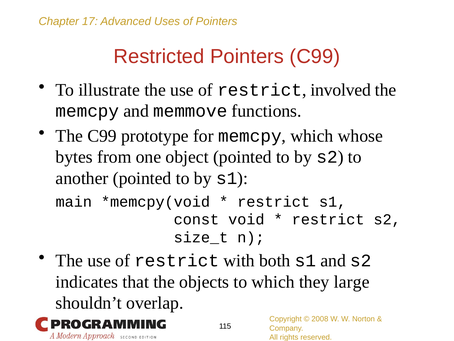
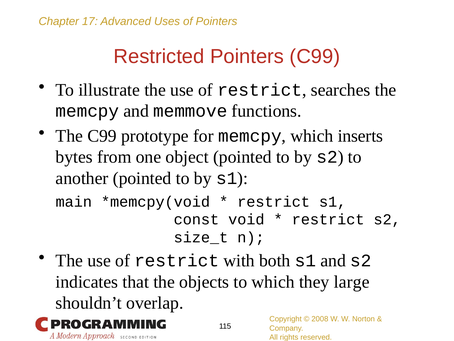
involved: involved -> searches
whose: whose -> inserts
